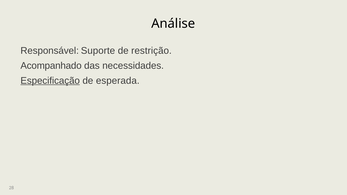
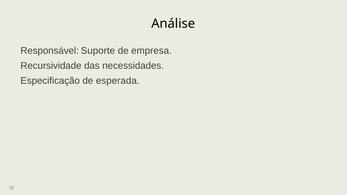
restrição: restrição -> empresa
Acompanhado: Acompanhado -> Recursividade
Especificação underline: present -> none
